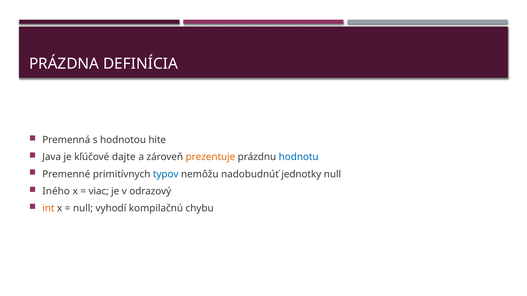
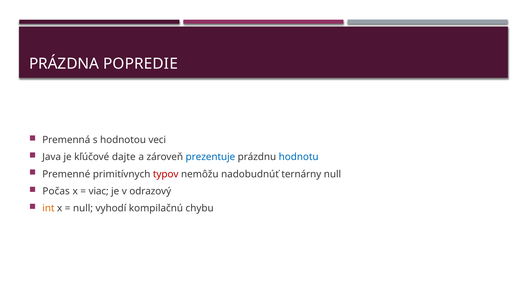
DEFINÍCIA: DEFINÍCIA -> POPREDIE
hite: hite -> veci
prezentuje colour: orange -> blue
typov colour: blue -> red
jednotky: jednotky -> ternárny
Iného: Iného -> Počas
